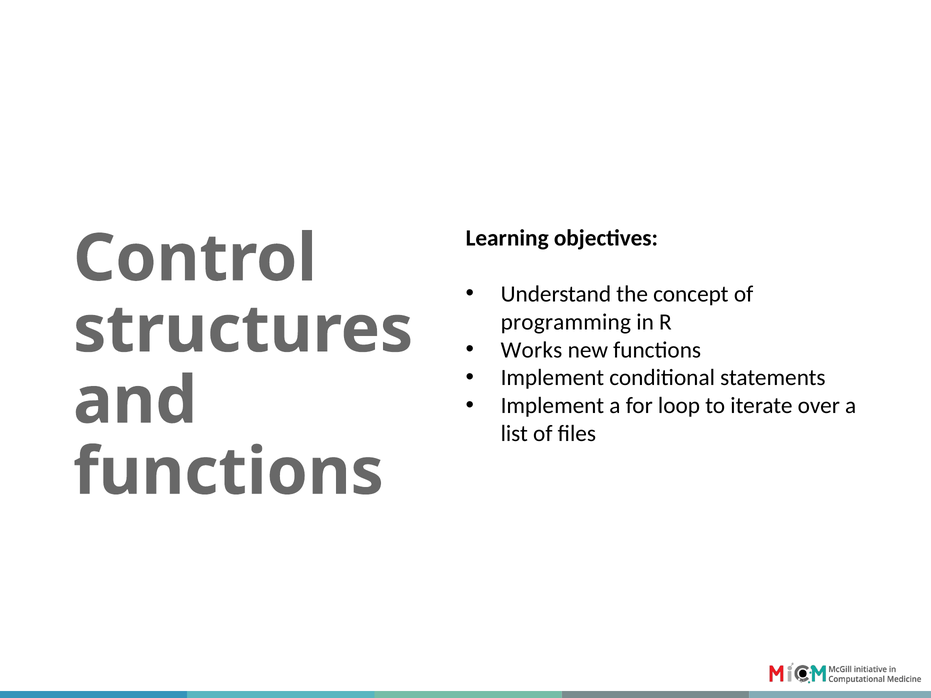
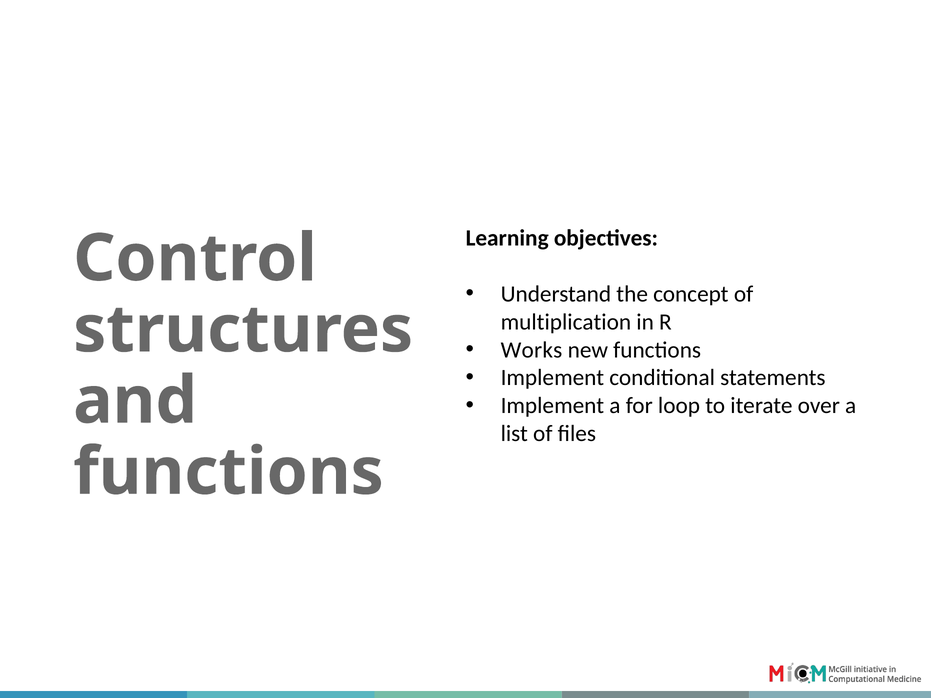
programming: programming -> multiplication
